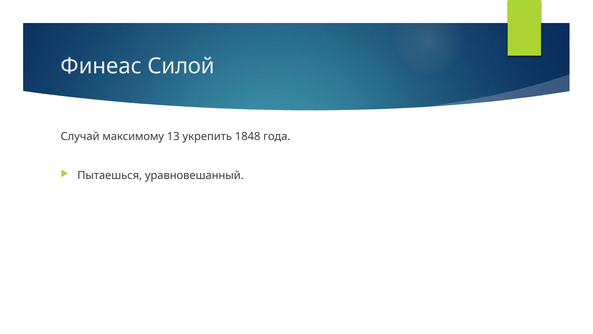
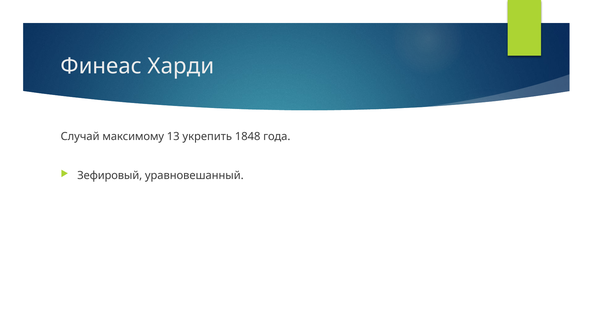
Силой: Силой -> Харди
Пытаешься: Пытаешься -> Зефировый
